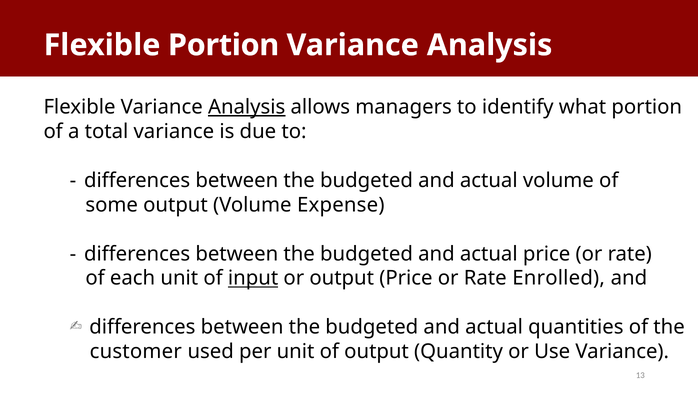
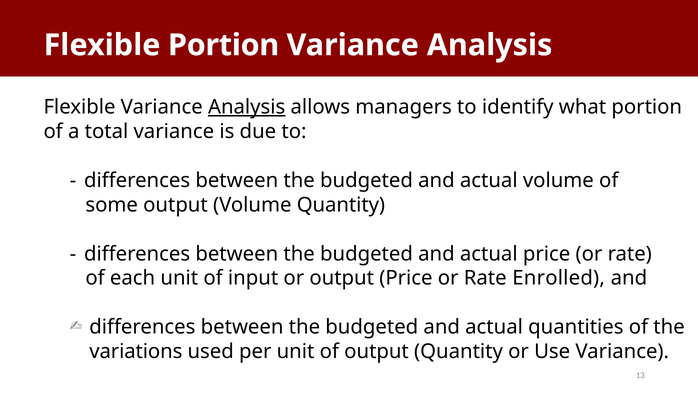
Volume Expense: Expense -> Quantity
input underline: present -> none
customer: customer -> variations
